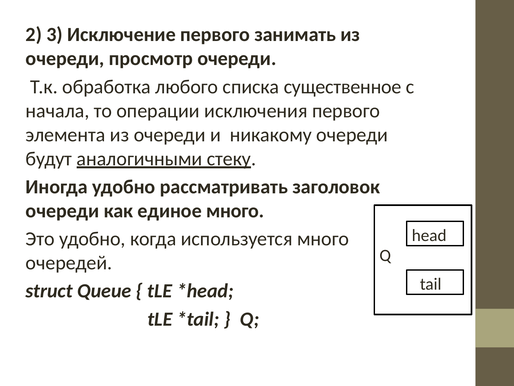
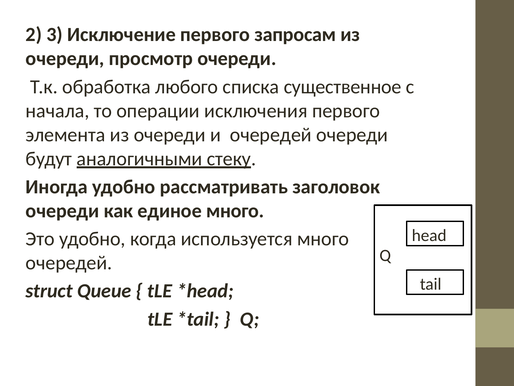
занимать: занимать -> запросам
и никакому: никакому -> очередей
